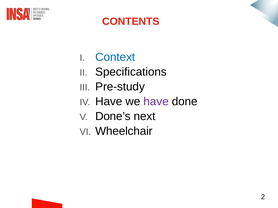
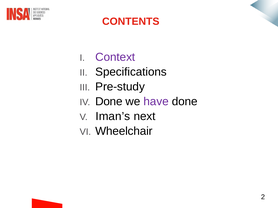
Context colour: blue -> purple
Have at (109, 102): Have -> Done
Done’s: Done’s -> Iman’s
